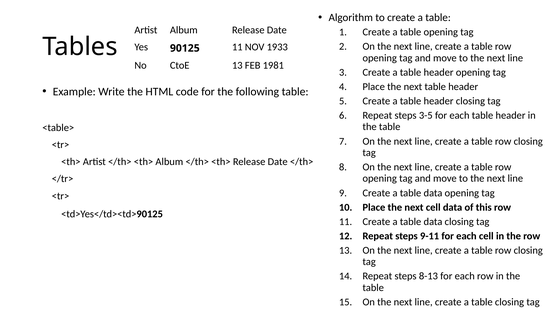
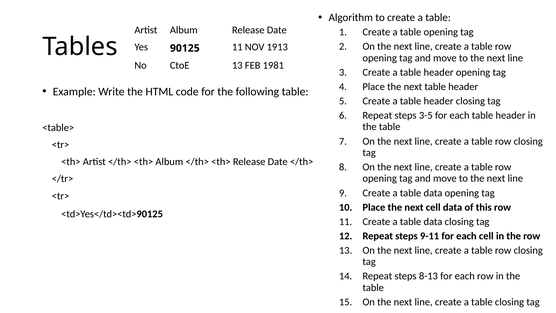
1933: 1933 -> 1913
